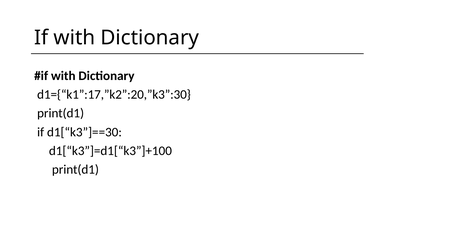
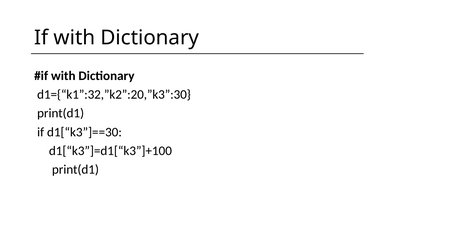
d1={“k1”:17,”k2”:20,”k3”:30: d1={“k1”:17,”k2”:20,”k3”:30 -> d1={“k1”:32,”k2”:20,”k3”:30
